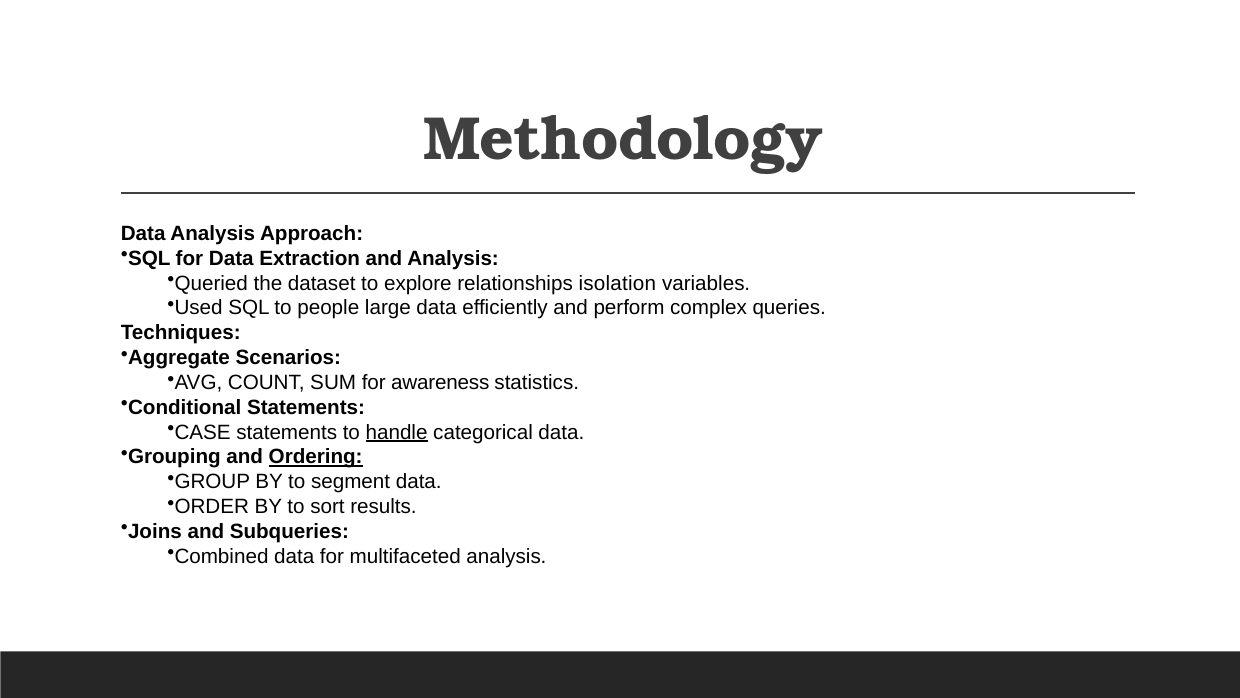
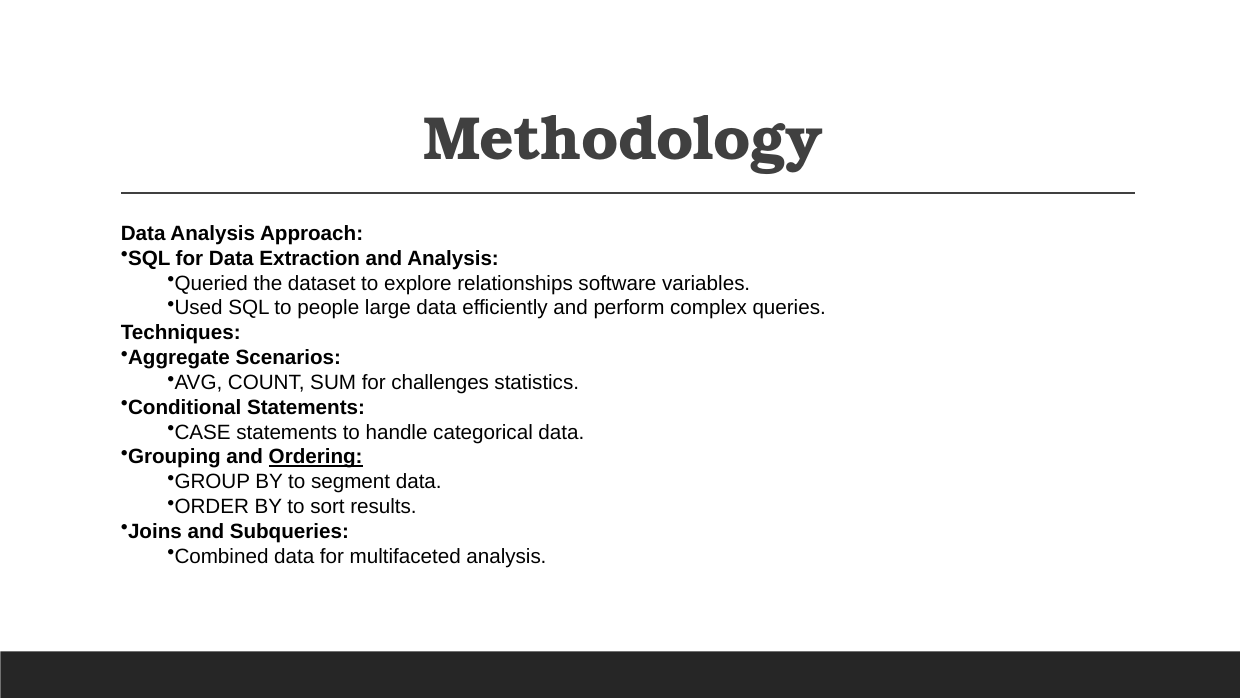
isolation: isolation -> software
awareness: awareness -> challenges
handle underline: present -> none
